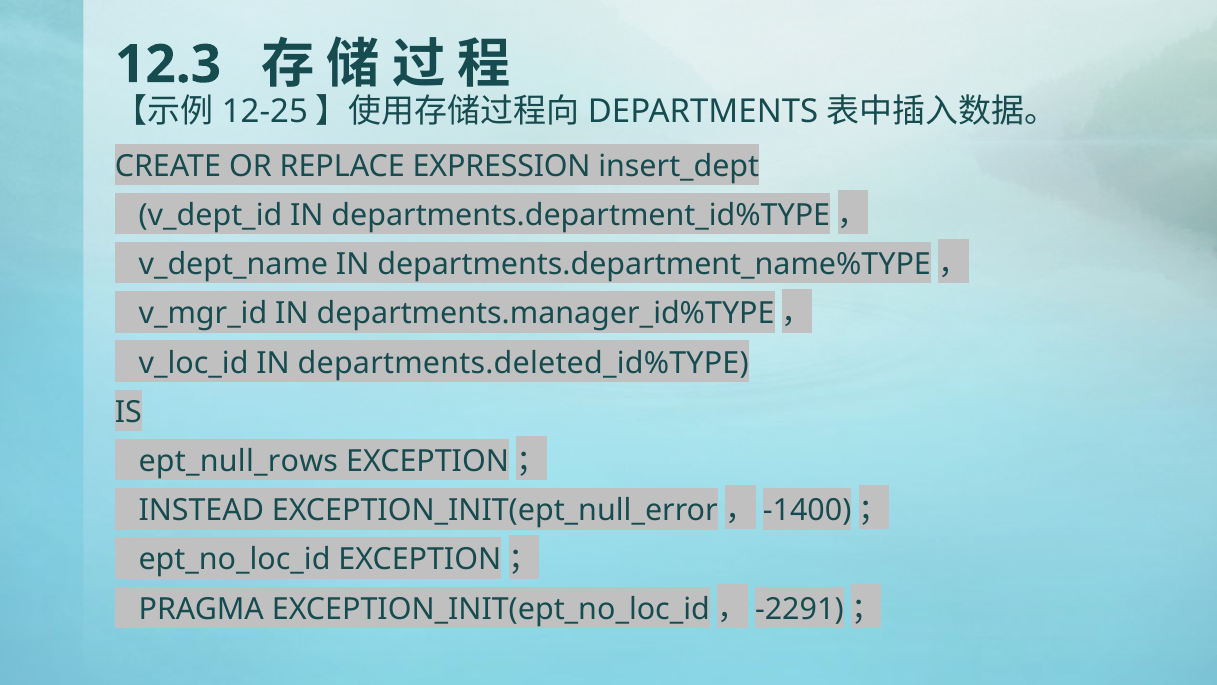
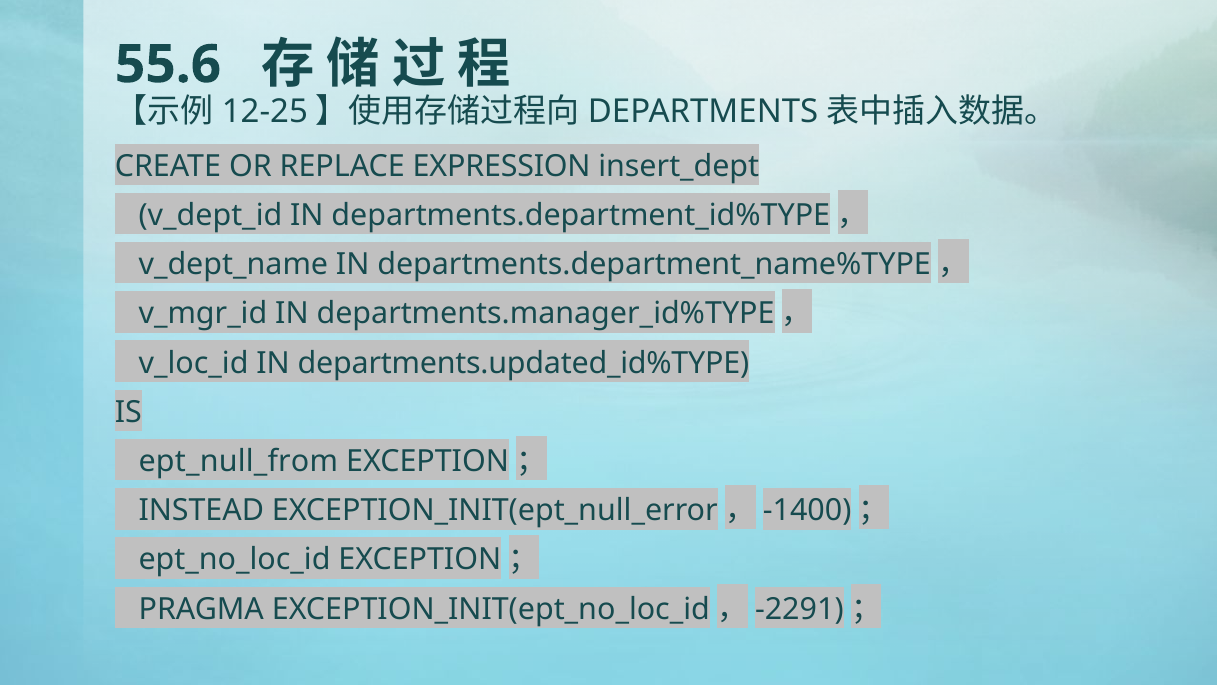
12.3: 12.3 -> 55.6
departments.deleted_id%TYPE: departments.deleted_id%TYPE -> departments.updated_id%TYPE
ept_null_rows: ept_null_rows -> ept_null_from
